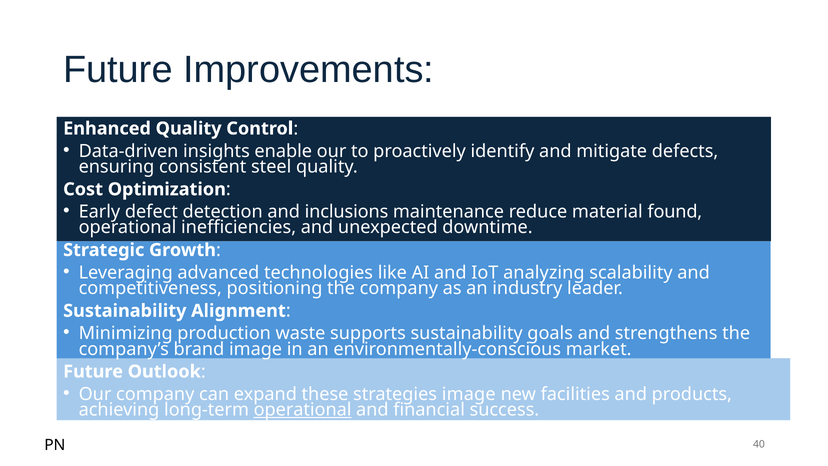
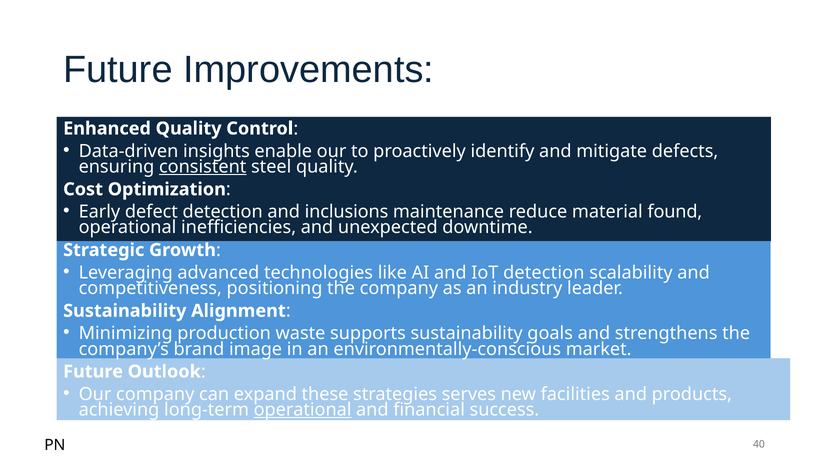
consistent underline: none -> present
IoT analyzing: analyzing -> detection
strategies image: image -> serves
